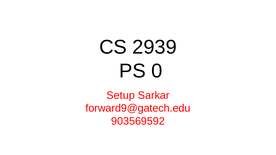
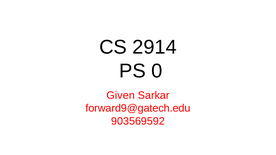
2939: 2939 -> 2914
Setup: Setup -> Given
